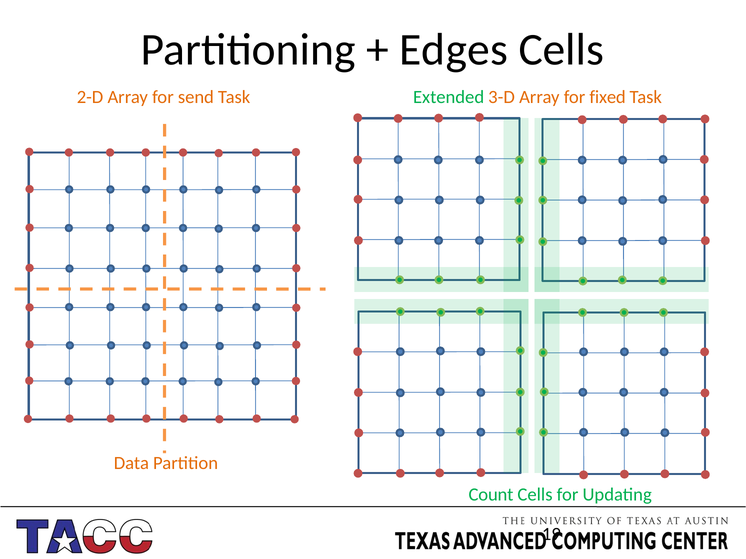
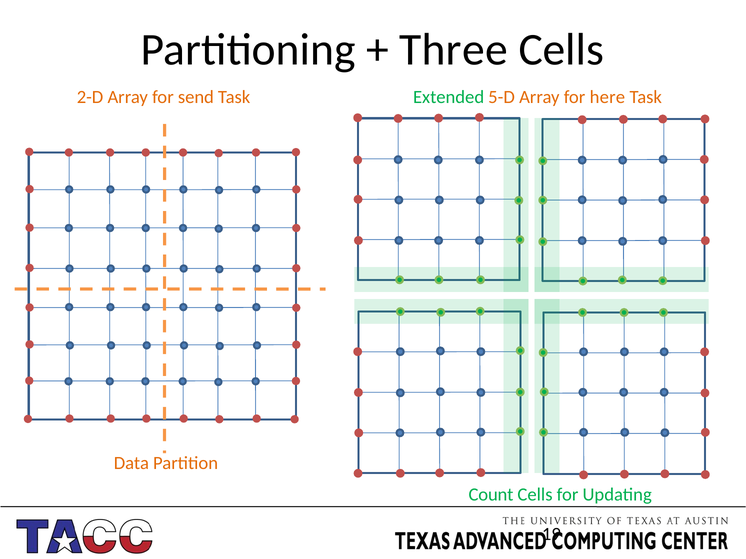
Edges: Edges -> Three
3-D: 3-D -> 5-D
fixed: fixed -> here
